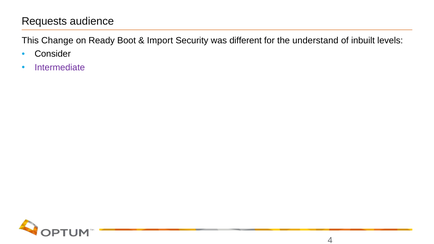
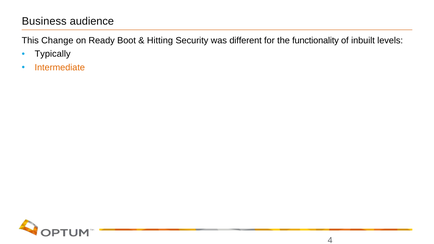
Requests: Requests -> Business
Import: Import -> Hitting
understand: understand -> functionality
Consider: Consider -> Typically
Intermediate colour: purple -> orange
